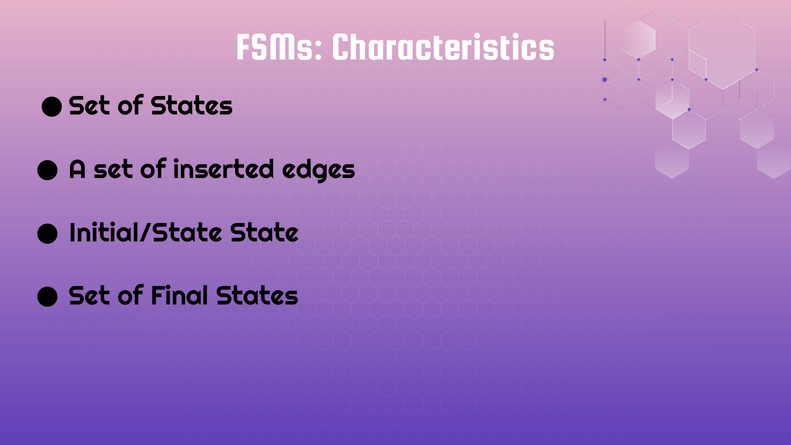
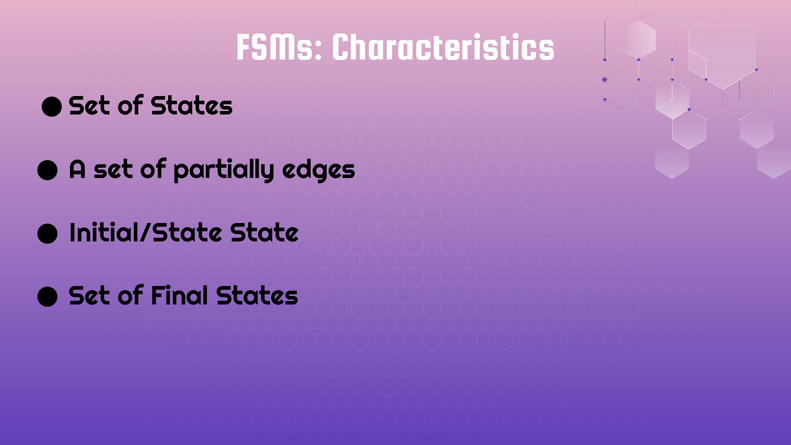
inserted: inserted -> partially
